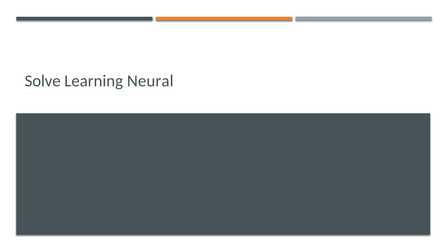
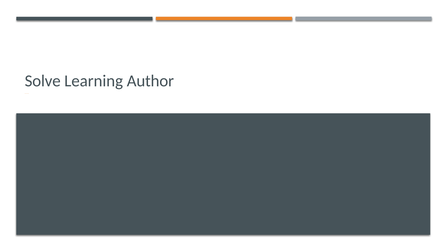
Learning Neural: Neural -> Author
